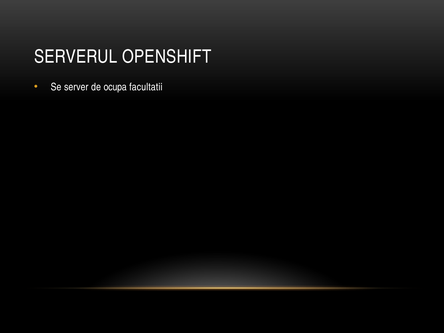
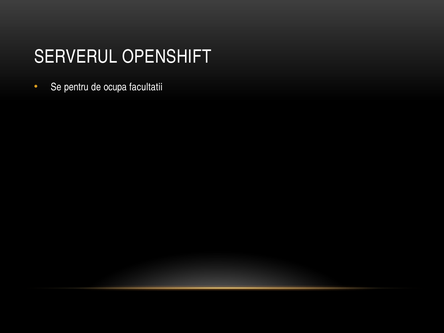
server: server -> pentru
